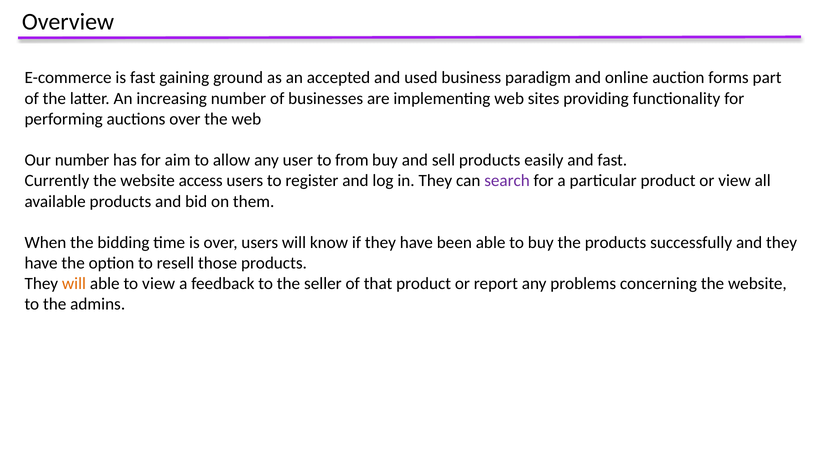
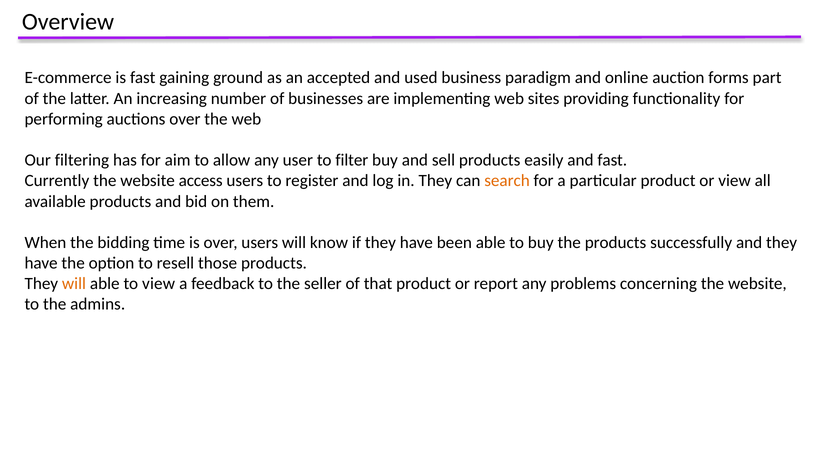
Our number: number -> filtering
from: from -> filter
search colour: purple -> orange
